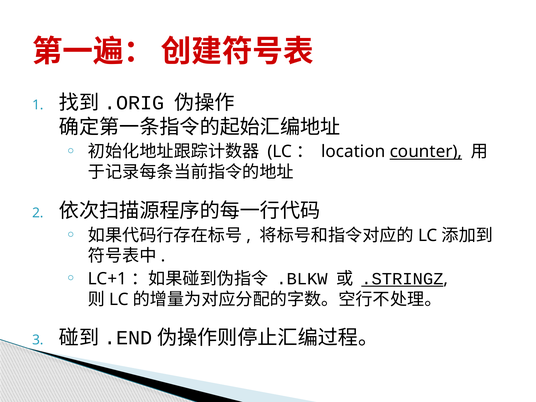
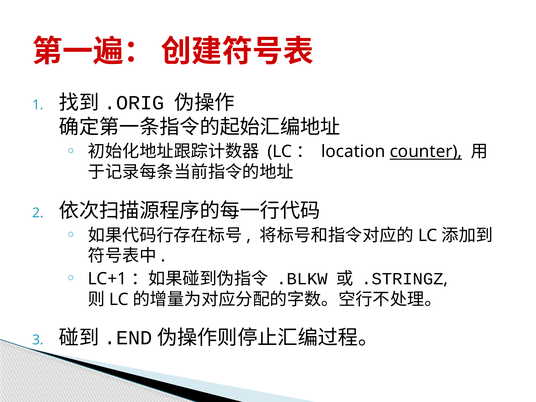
.STRINGZ underline: present -> none
